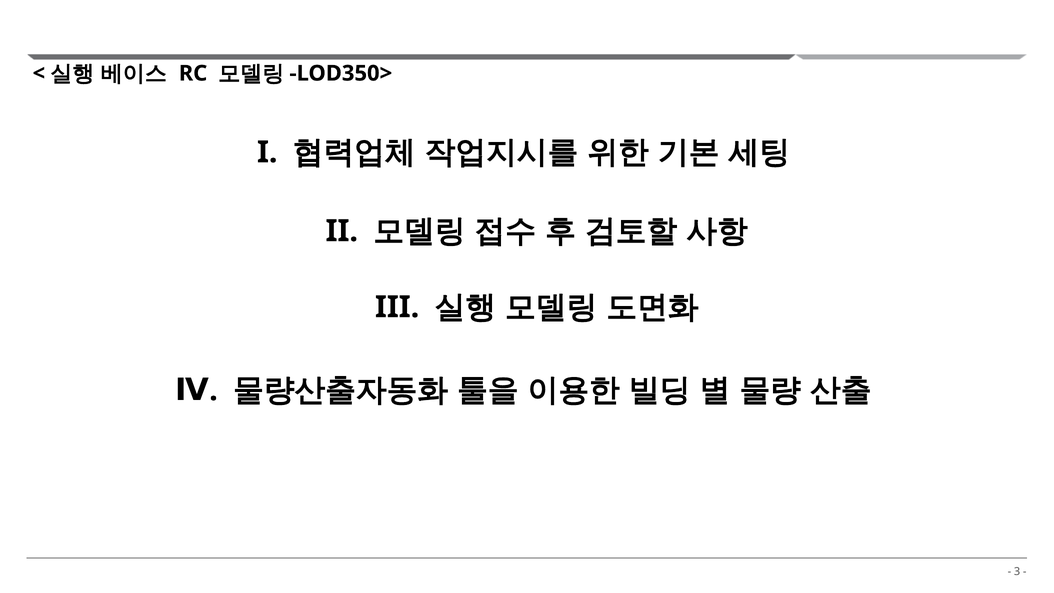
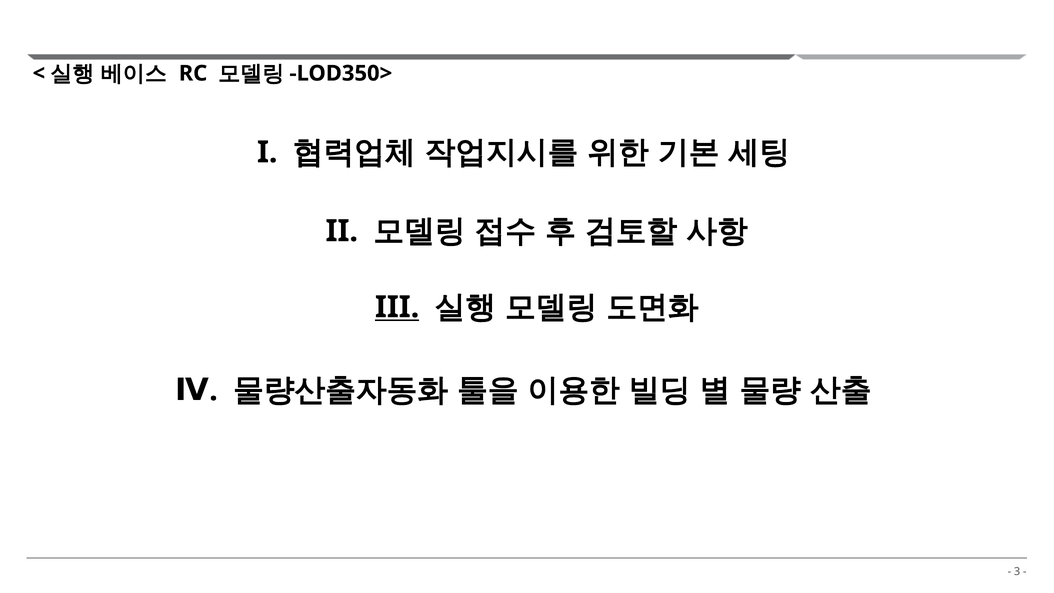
III underline: none -> present
